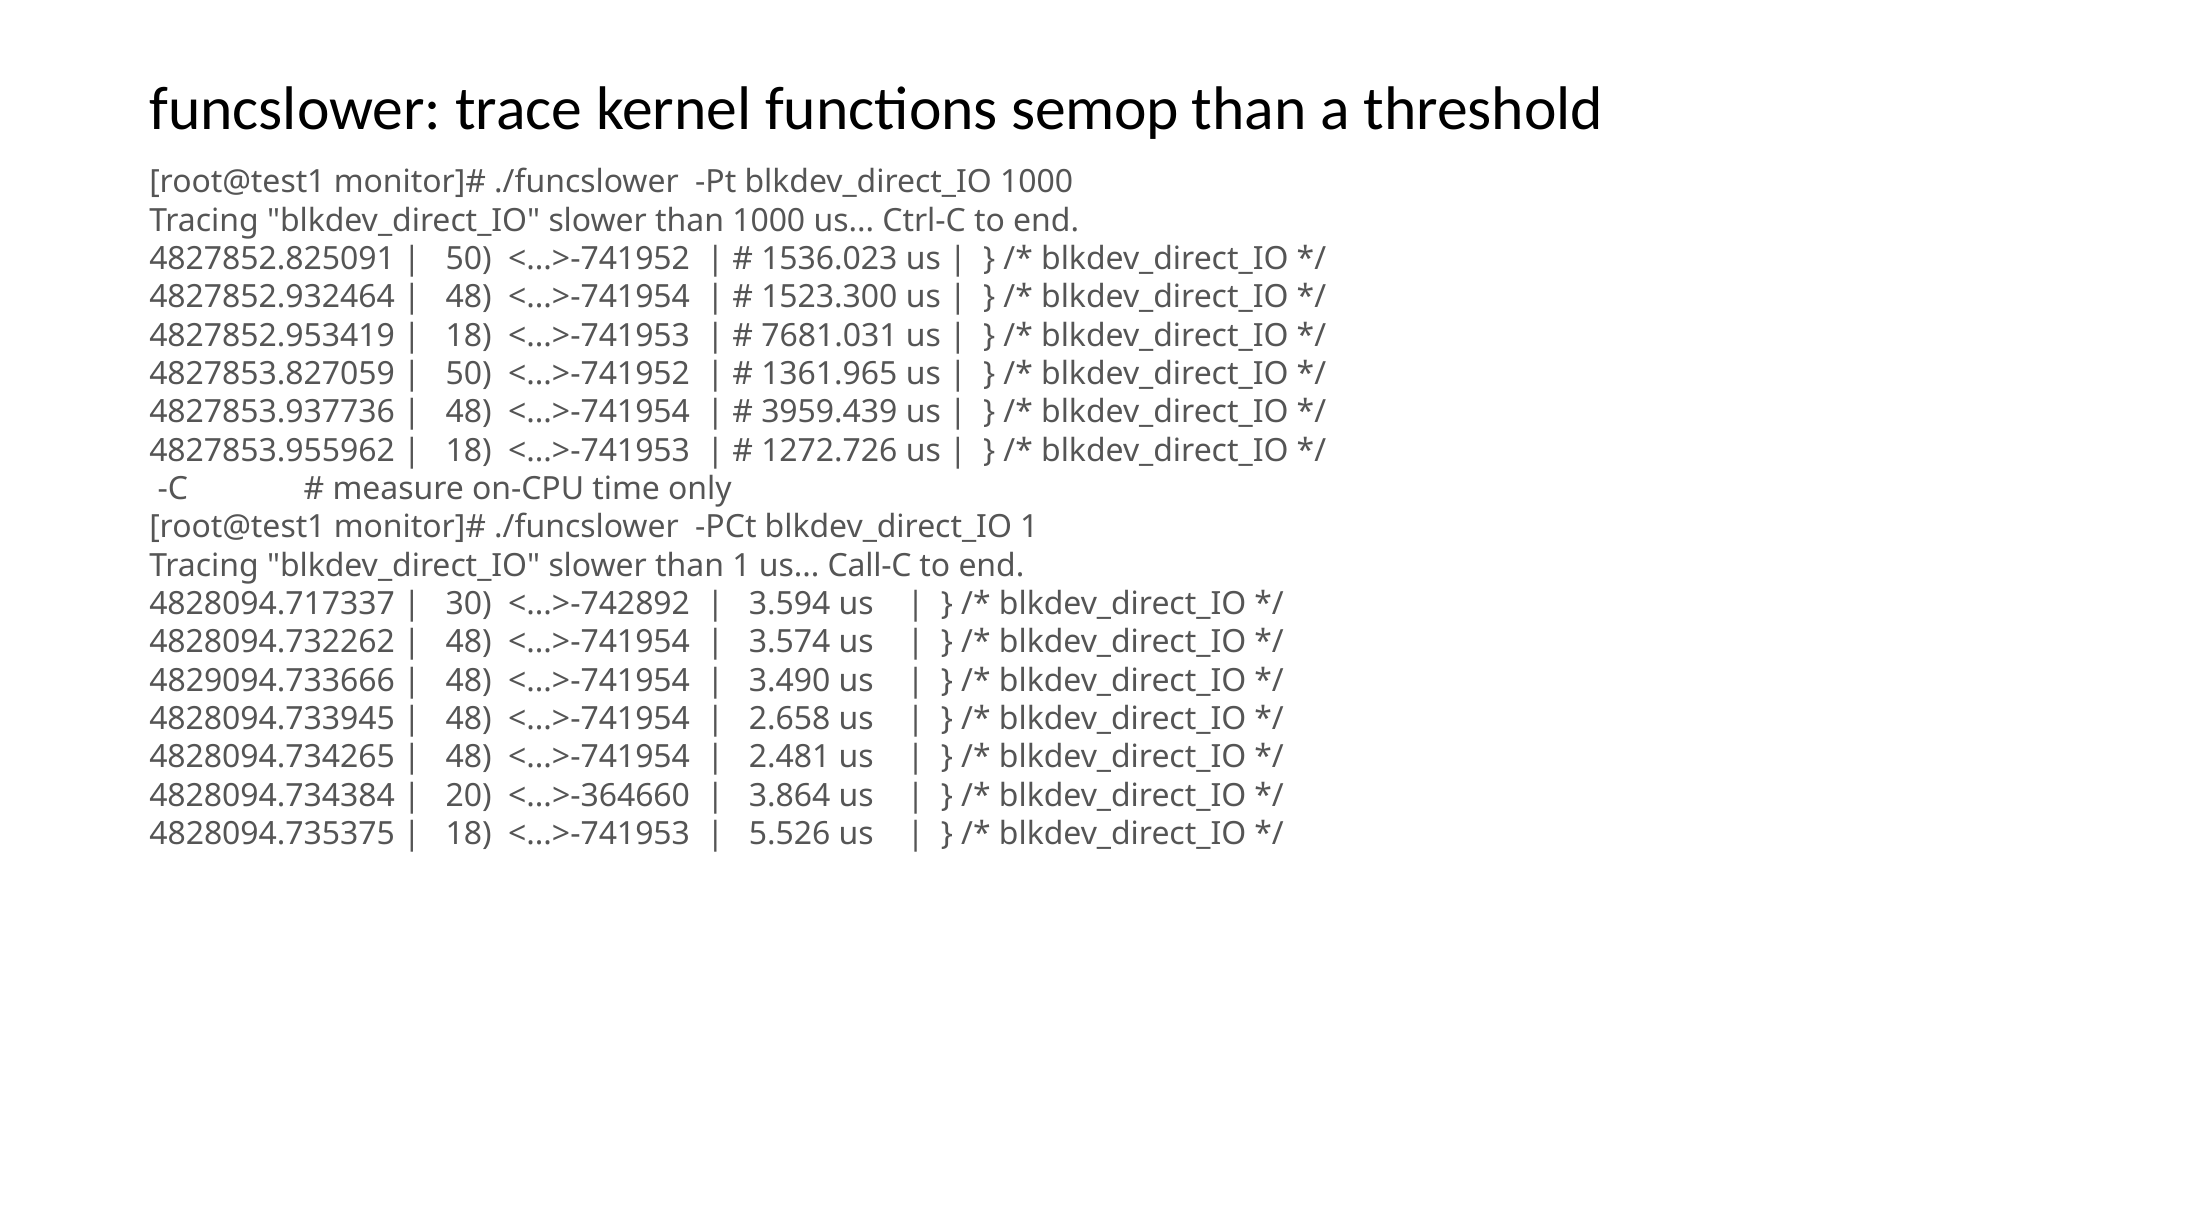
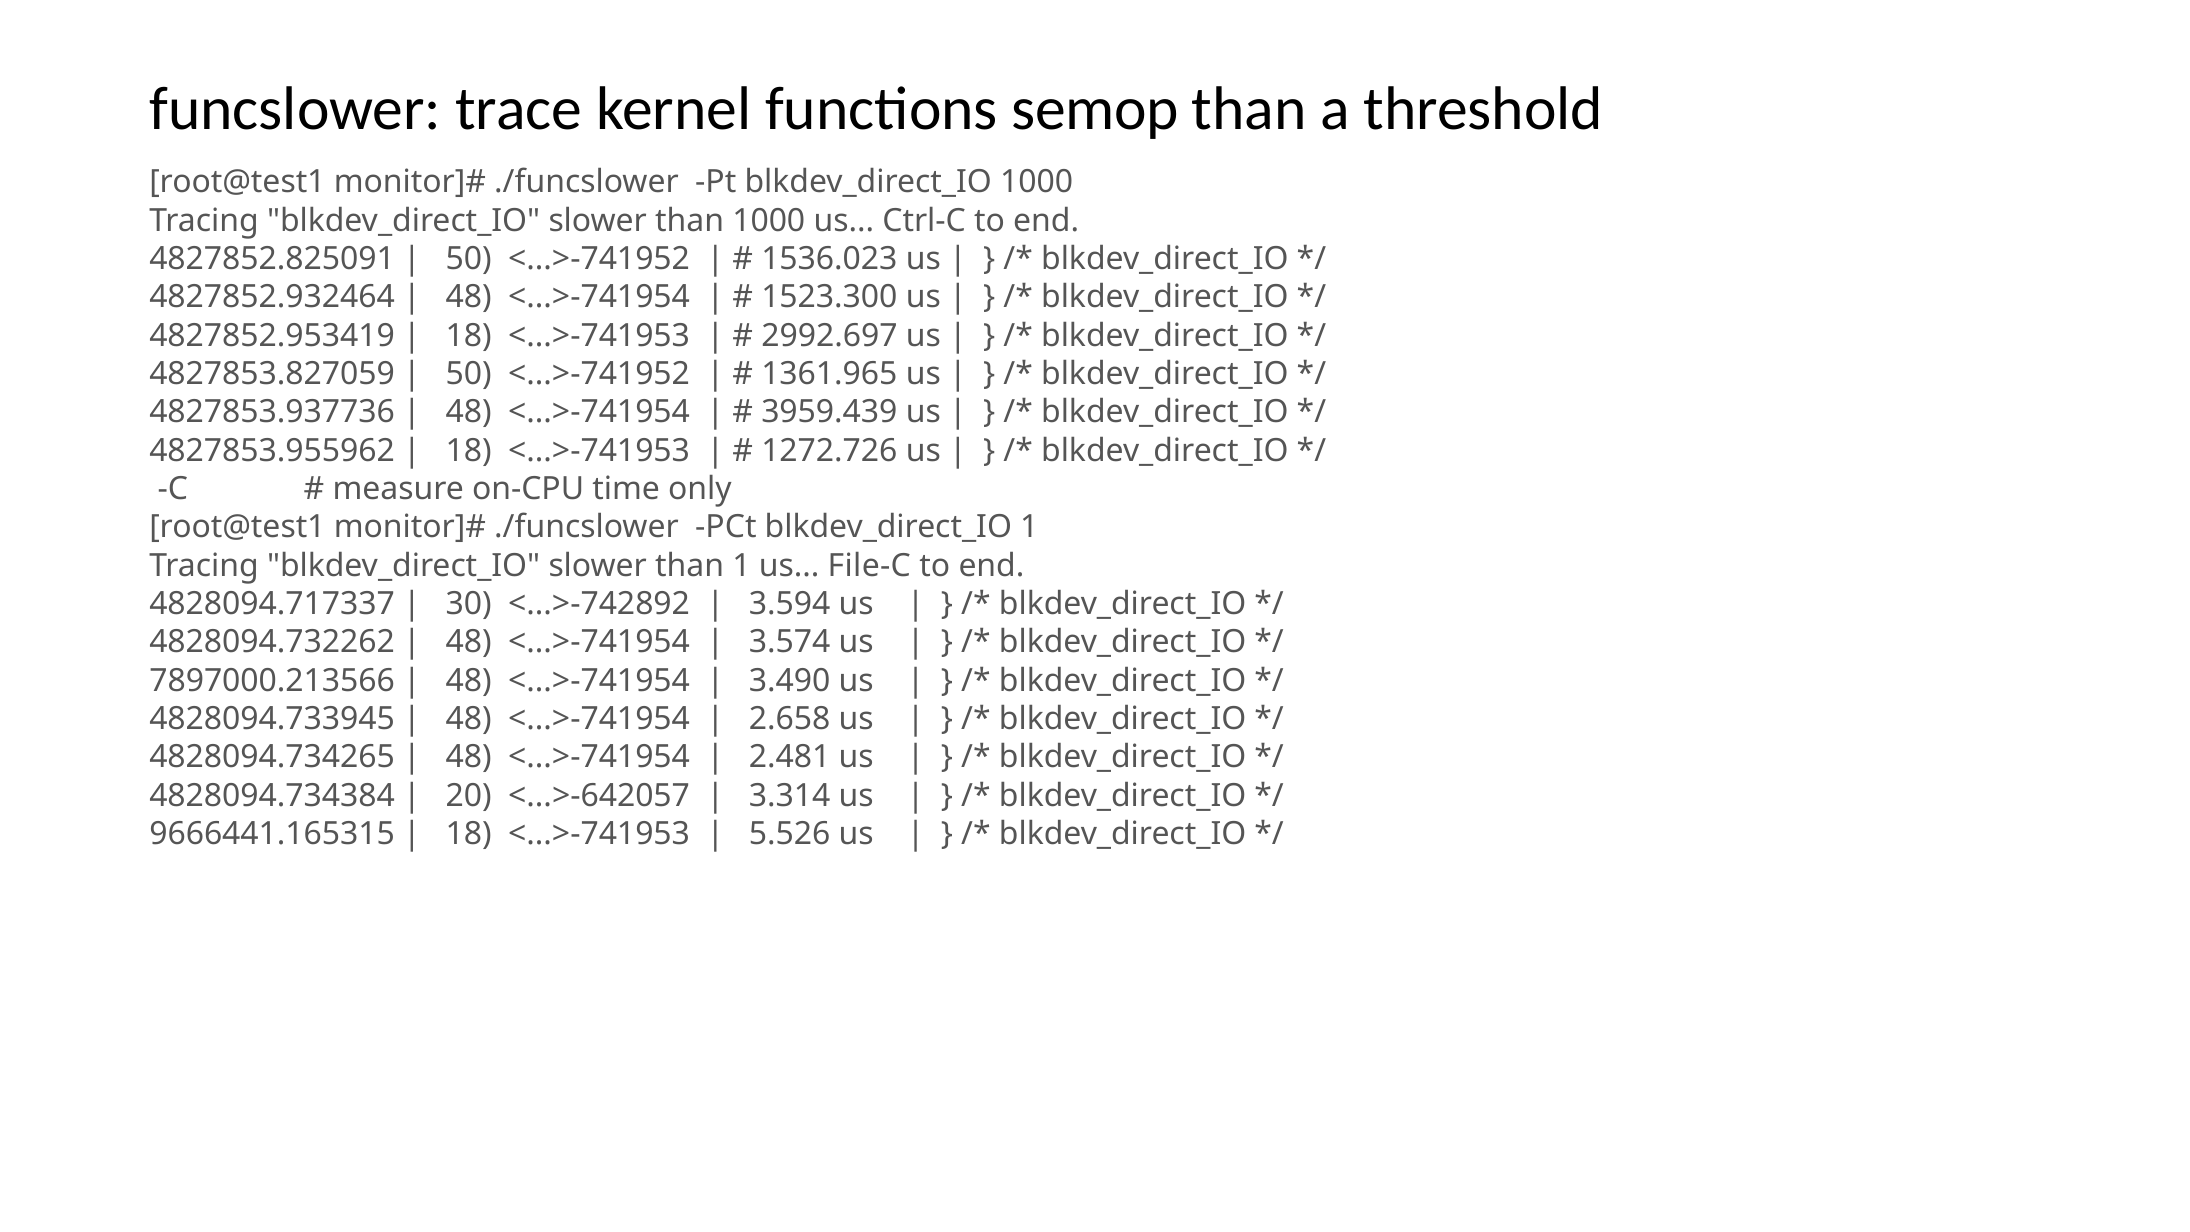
7681.031: 7681.031 -> 2992.697
Call-C: Call-C -> File-C
4829094.733666: 4829094.733666 -> 7897000.213566
<...>-364660: <...>-364660 -> <...>-642057
3.864: 3.864 -> 3.314
4828094.735375: 4828094.735375 -> 9666441.165315
